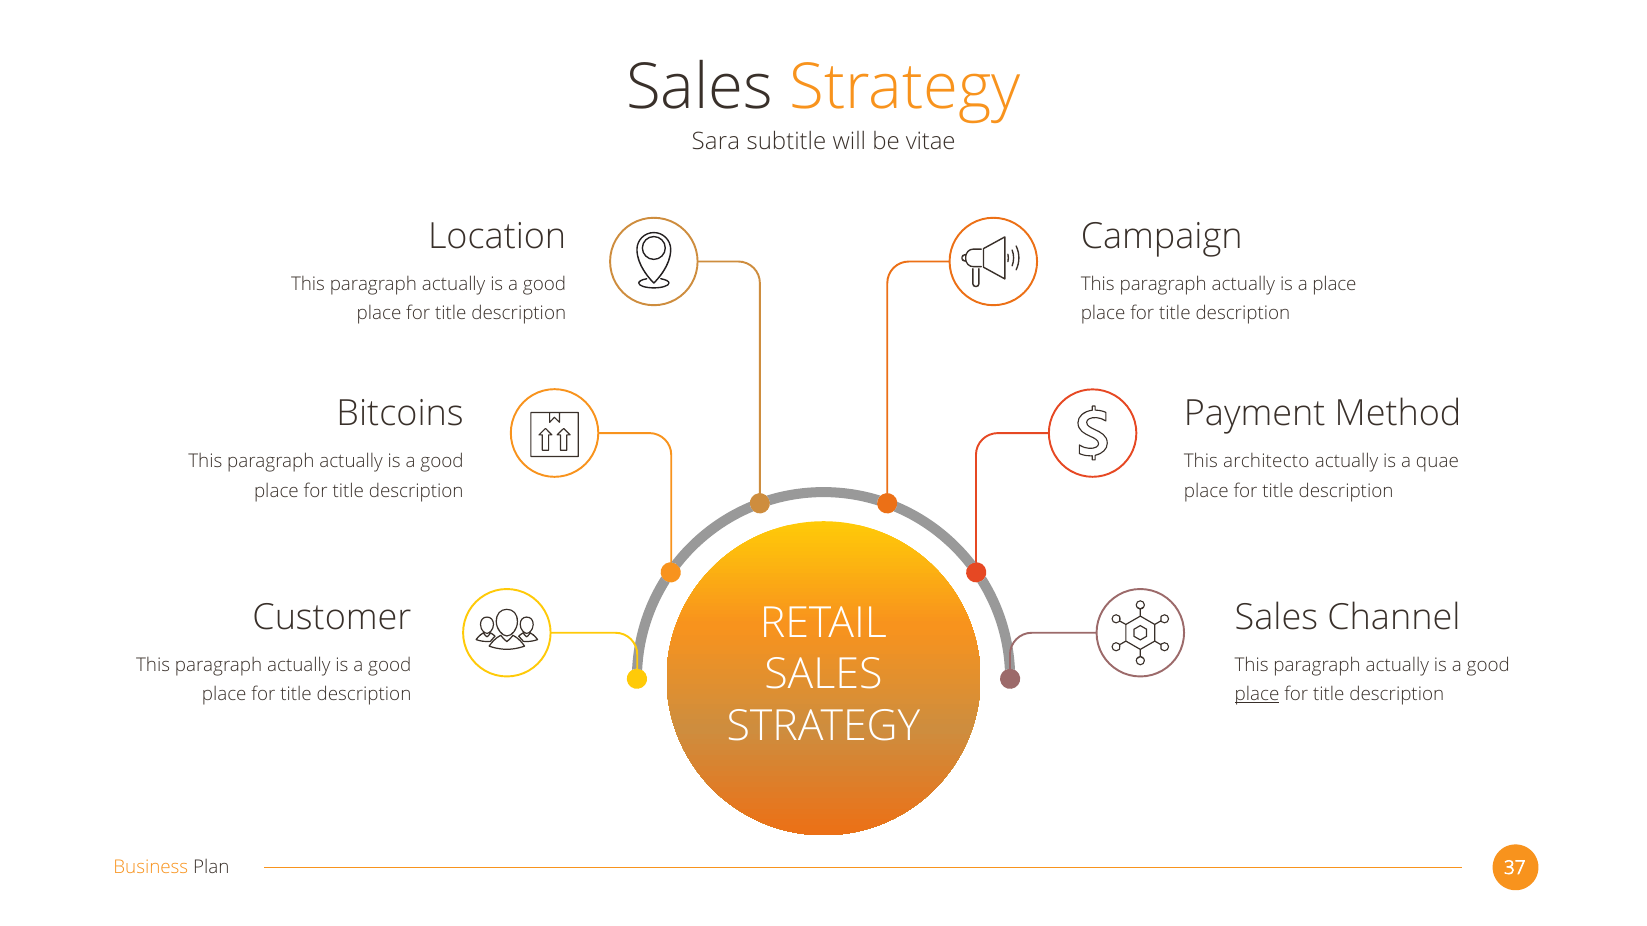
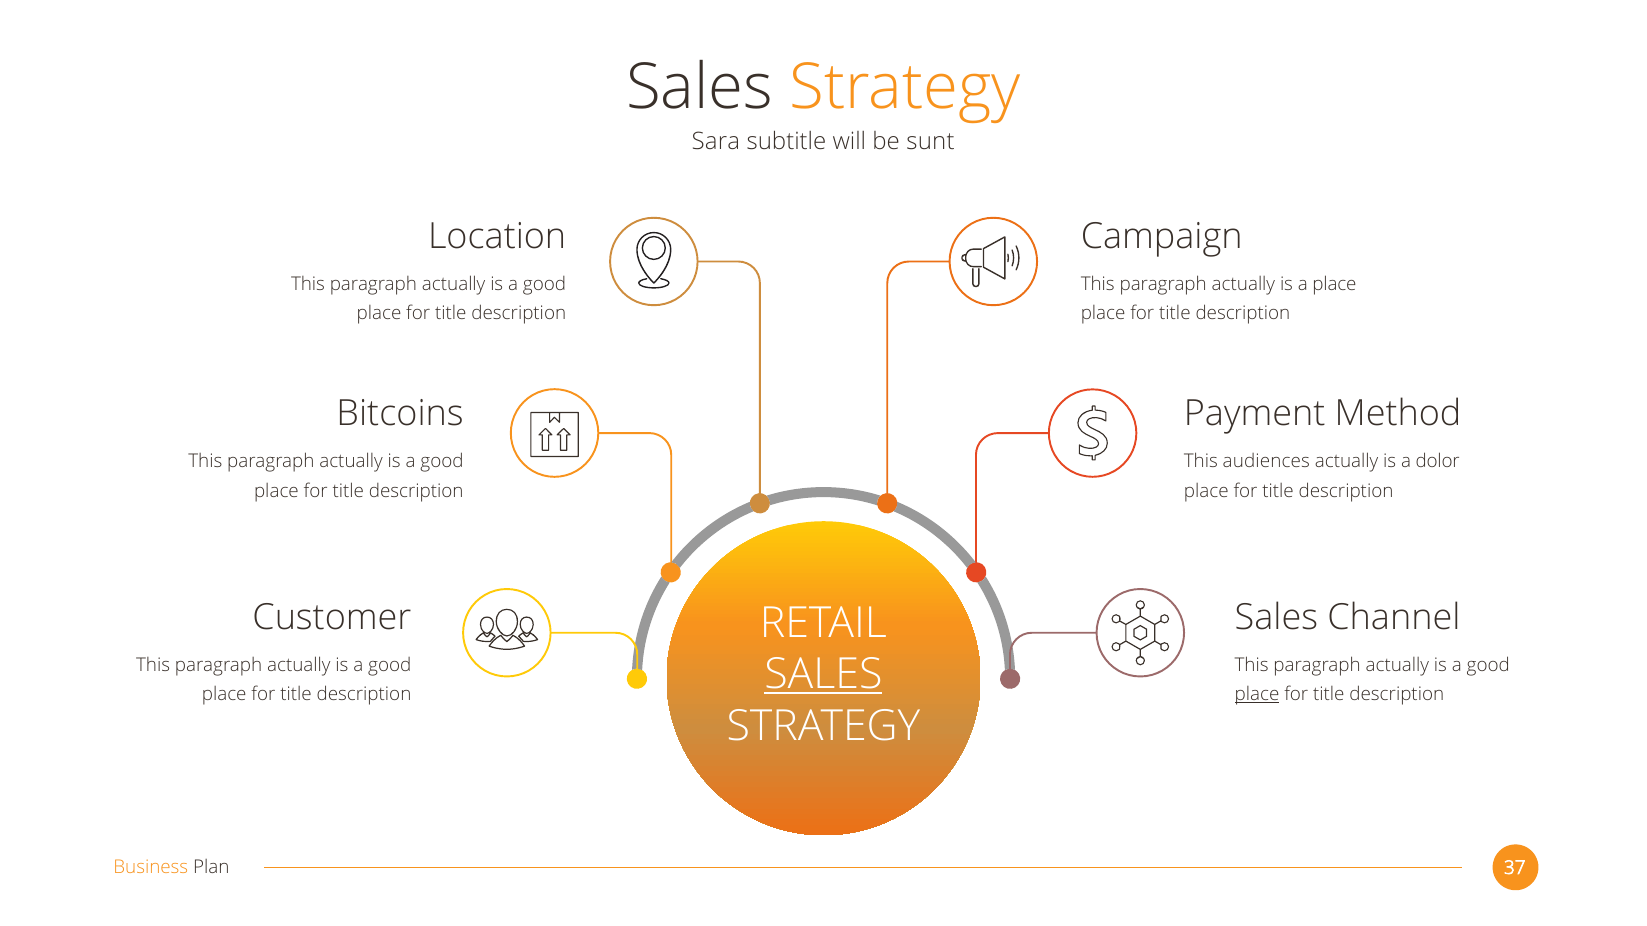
vitae: vitae -> sunt
architecto: architecto -> audiences
quae: quae -> dolor
SALES at (823, 675) underline: none -> present
